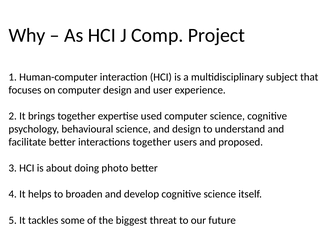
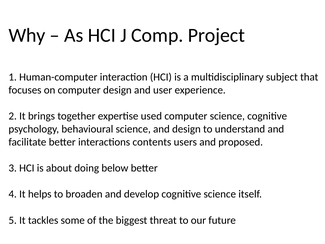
interactions together: together -> contents
photo: photo -> below
